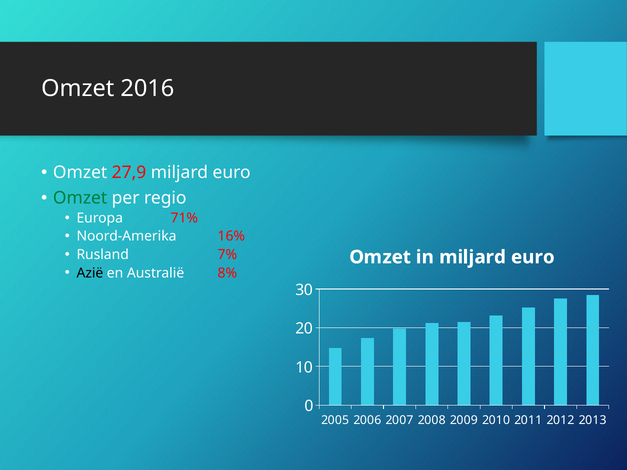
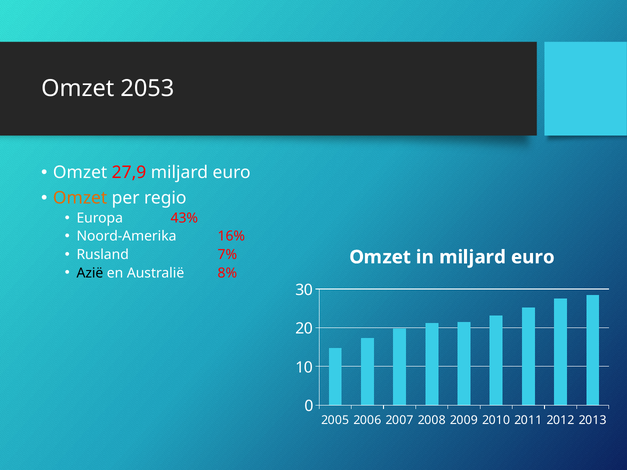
2016: 2016 -> 2053
Omzet at (80, 198) colour: green -> orange
71%: 71% -> 43%
